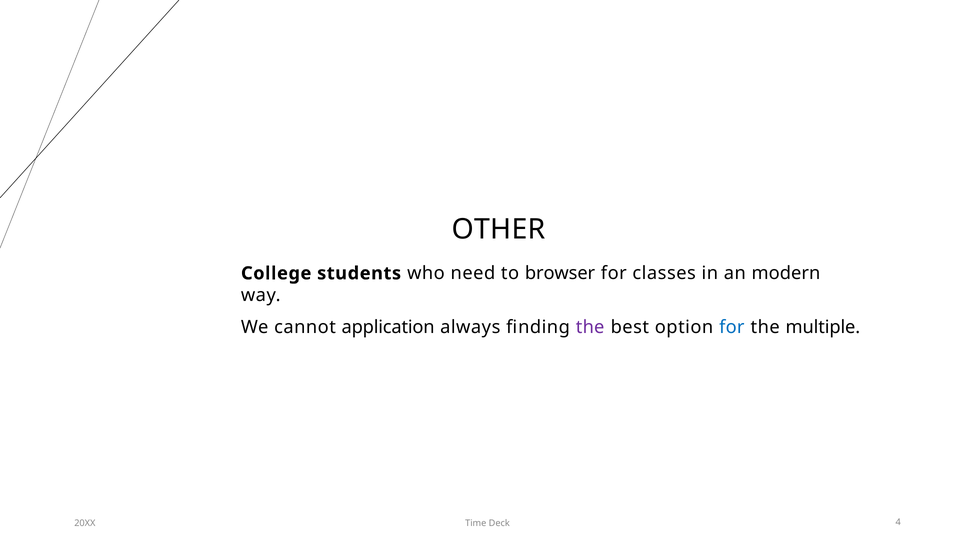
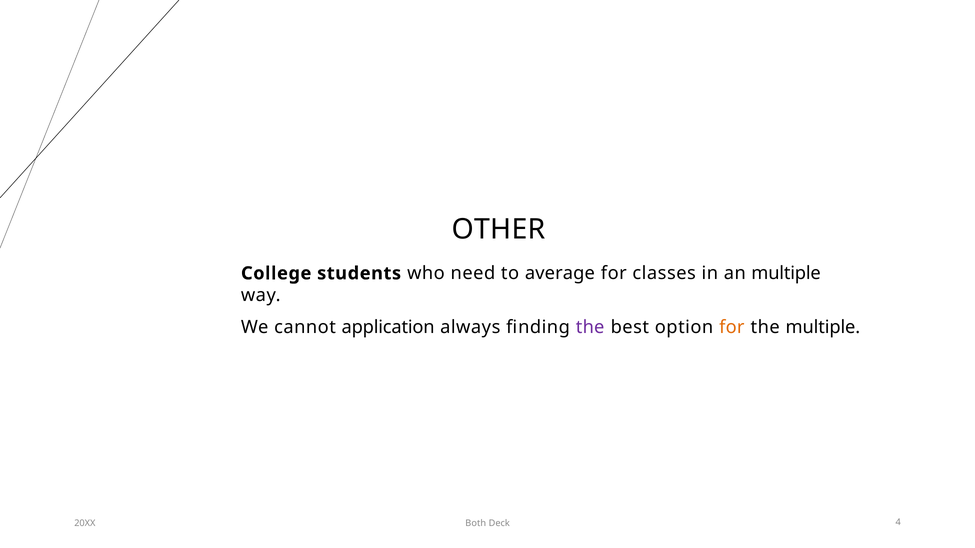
browser: browser -> average
an modern: modern -> multiple
for at (732, 328) colour: blue -> orange
Time: Time -> Both
